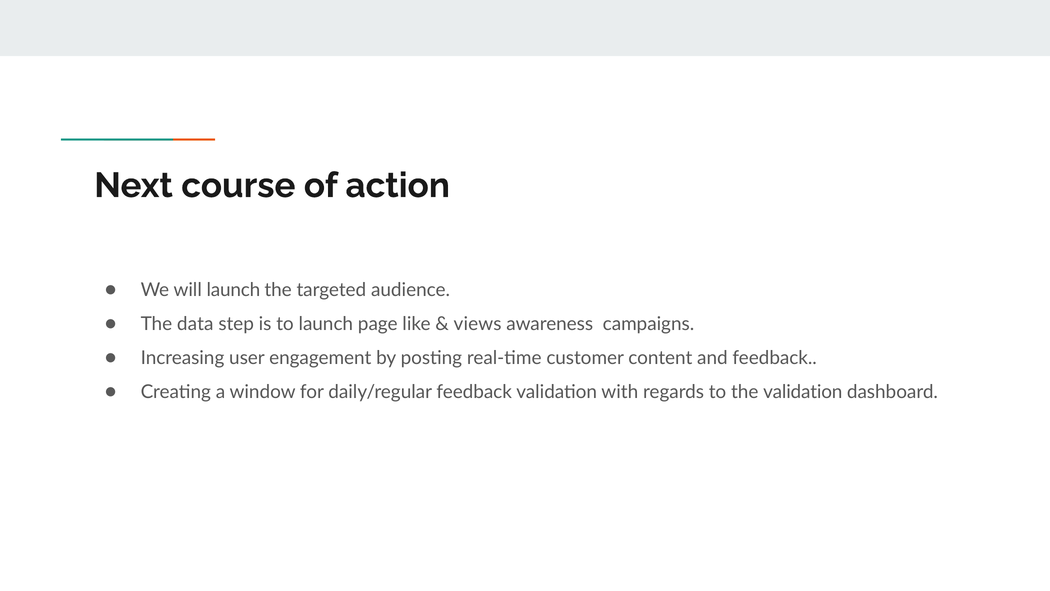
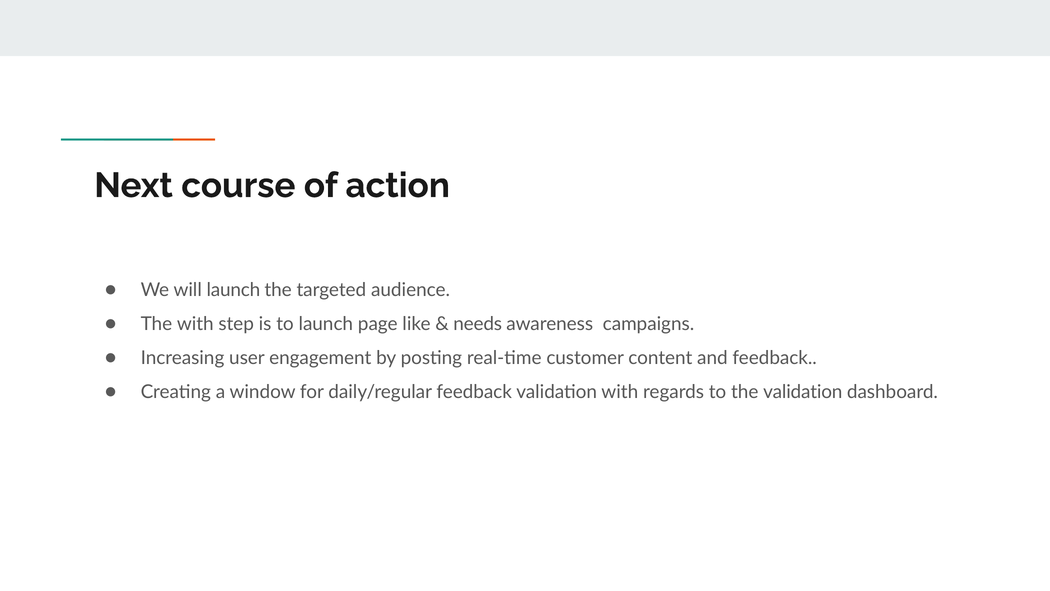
The data: data -> with
views: views -> needs
